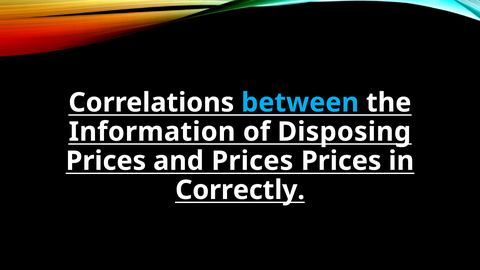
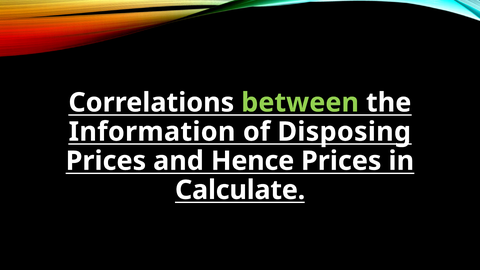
between colour: light blue -> light green
and Prices: Prices -> Hence
Correctly: Correctly -> Calculate
